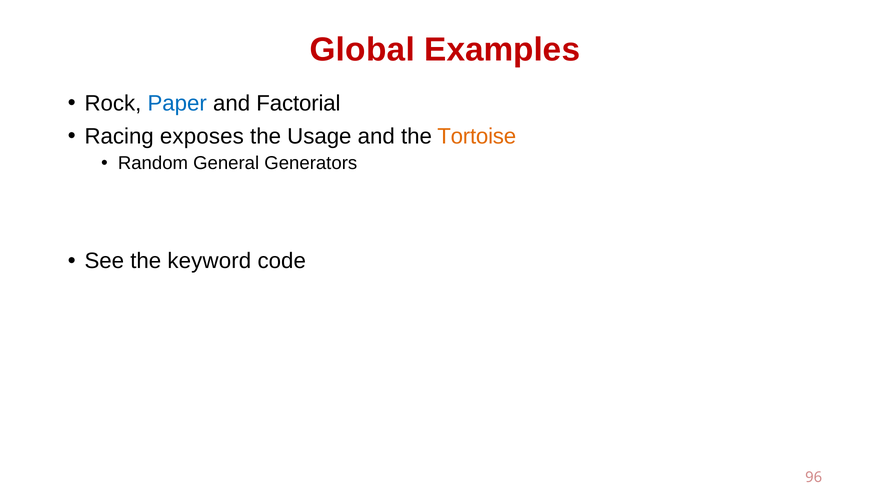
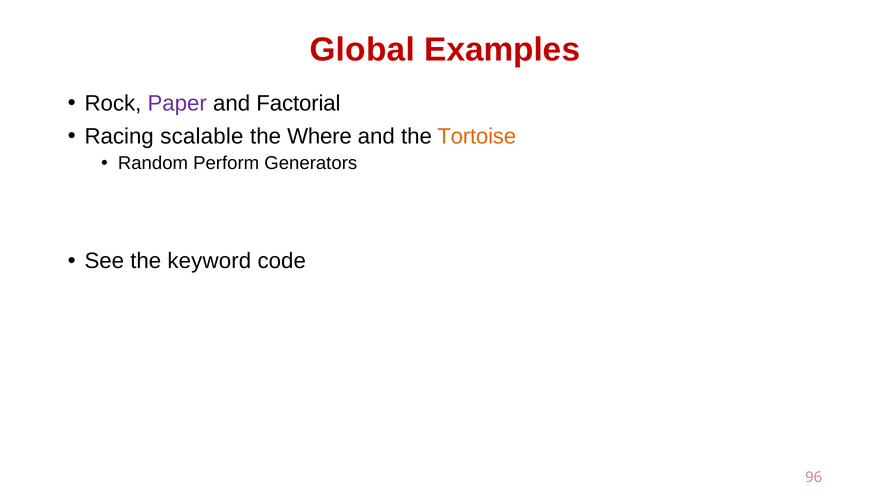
Paper colour: blue -> purple
exposes: exposes -> scalable
Usage: Usage -> Where
General: General -> Perform
